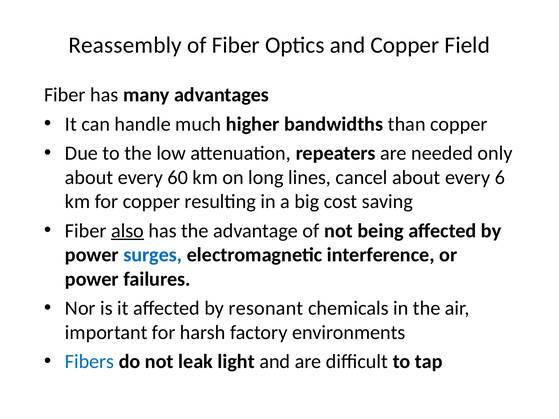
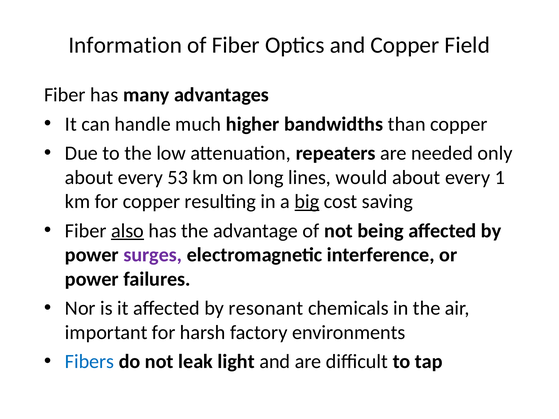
Reassembly: Reassembly -> Information
60: 60 -> 53
cancel: cancel -> would
6: 6 -> 1
big underline: none -> present
surges colour: blue -> purple
